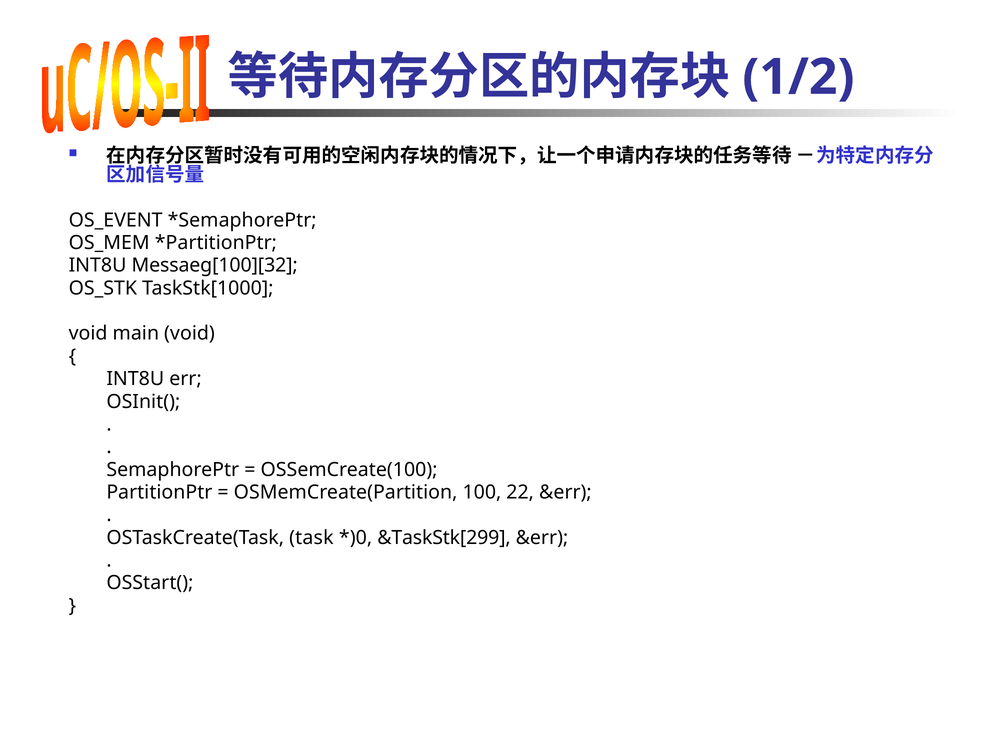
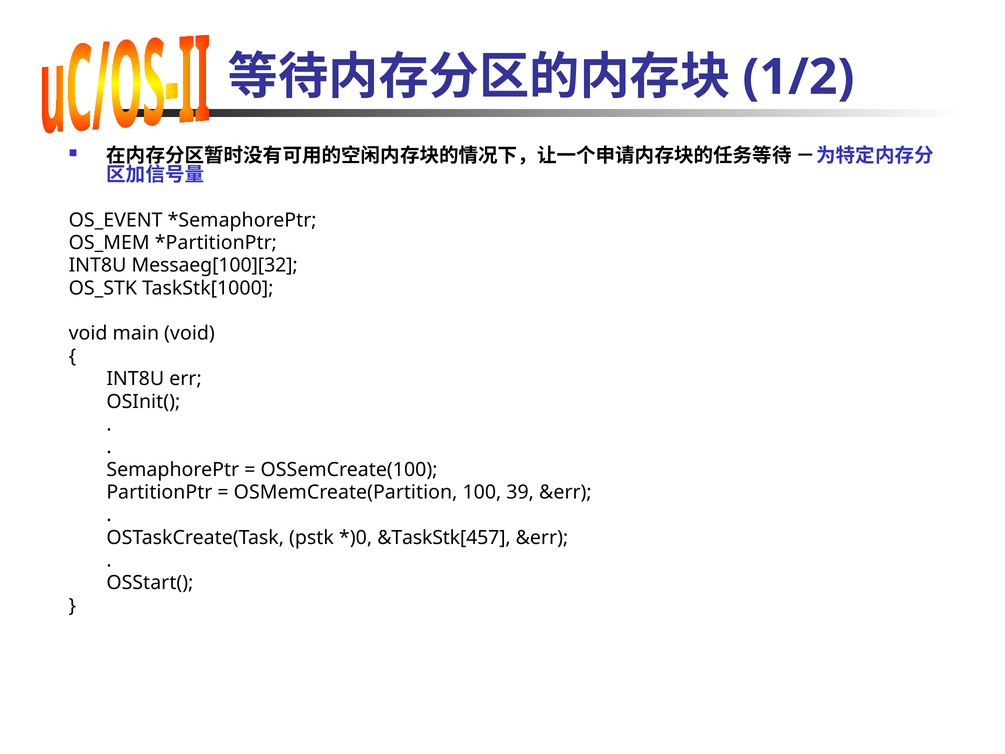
22: 22 -> 39
task: task -> pstk
&TaskStk[299: &TaskStk[299 -> &TaskStk[457
